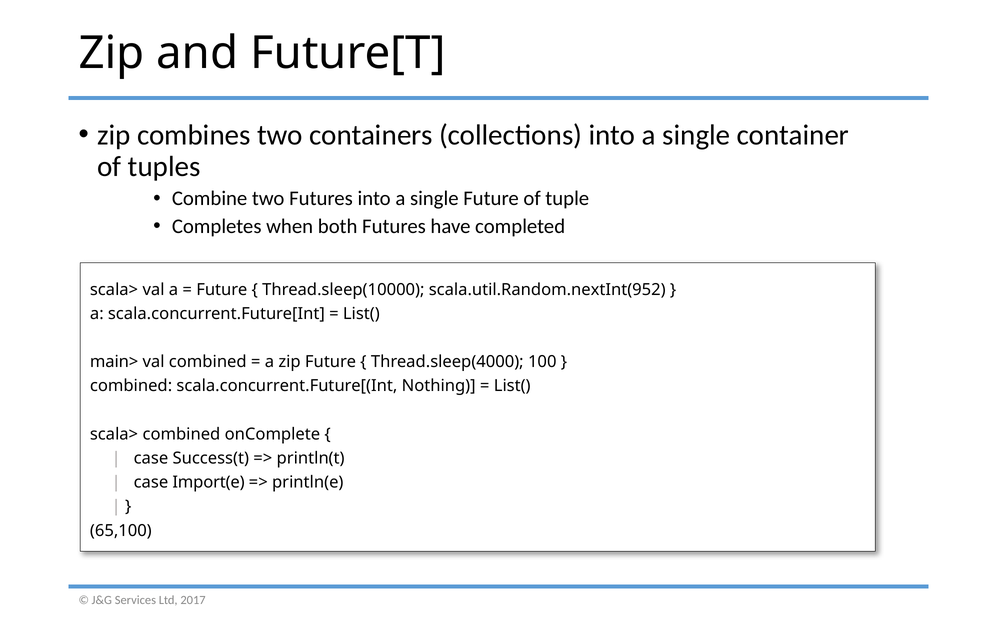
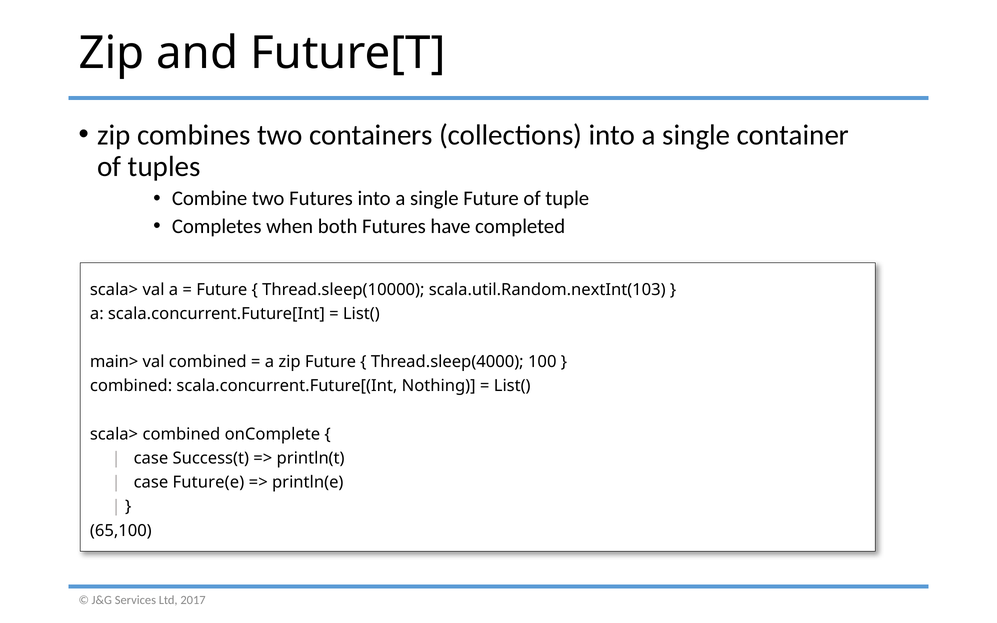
scala.util.Random.nextInt(952: scala.util.Random.nextInt(952 -> scala.util.Random.nextInt(103
Import(e: Import(e -> Future(e
